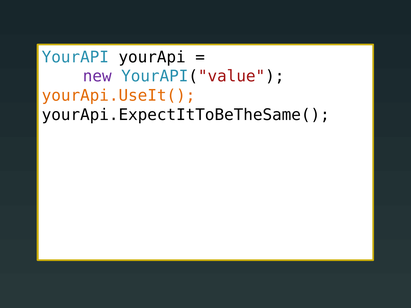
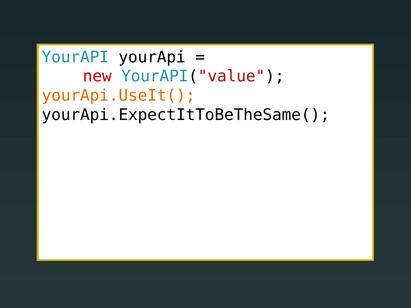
new colour: purple -> red
